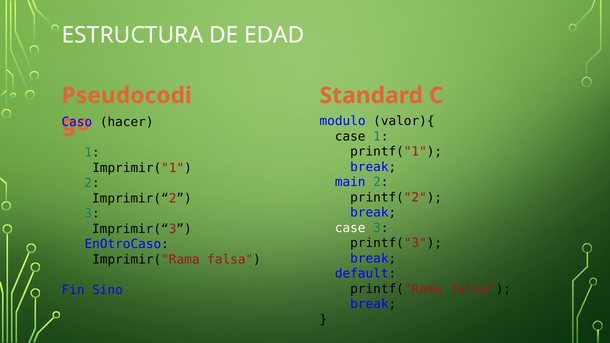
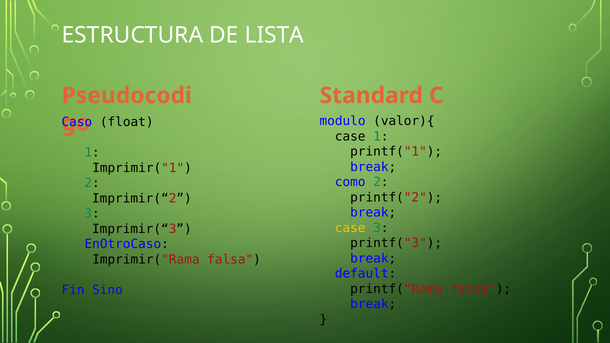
EDAD: EDAD -> LISTA
hacer: hacer -> float
main: main -> como
case at (350, 228) colour: white -> yellow
